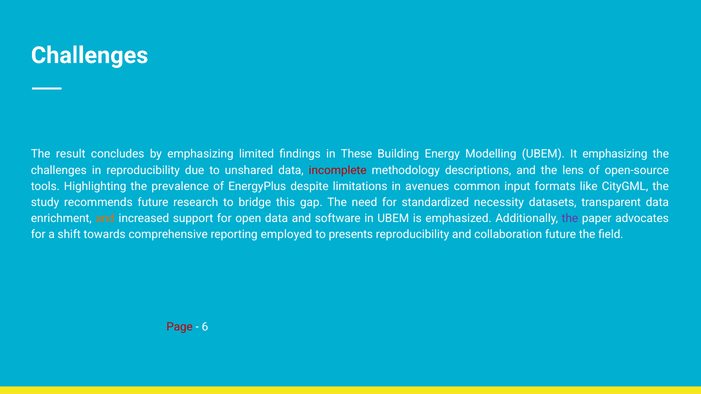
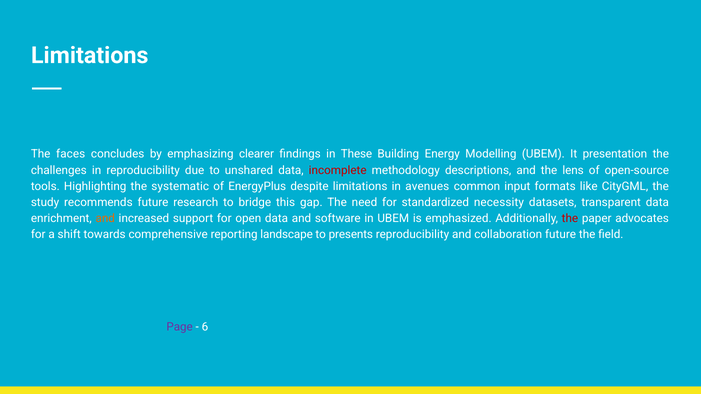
Challenges at (90, 55): Challenges -> Limitations
result: result -> faces
limited: limited -> clearer
It emphasizing: emphasizing -> presentation
prevalence: prevalence -> systematic
the at (570, 219) colour: purple -> red
employed: employed -> landscape
Page colour: red -> purple
